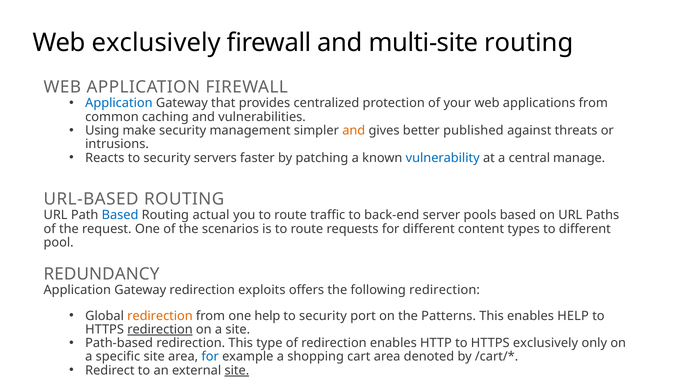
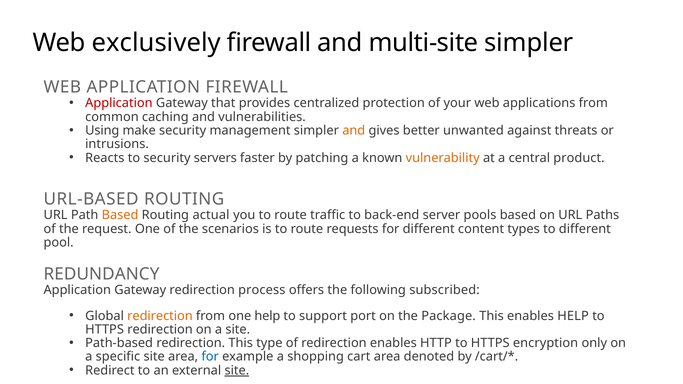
multi-site routing: routing -> simpler
Application at (119, 103) colour: blue -> red
published: published -> unwanted
vulnerability colour: blue -> orange
manage: manage -> product
Based at (120, 215) colour: blue -> orange
exploits: exploits -> process
following redirection: redirection -> subscribed
security at (323, 316): security -> support
Patterns: Patterns -> Package
redirection at (160, 330) underline: present -> none
HTTPS exclusively: exclusively -> encryption
